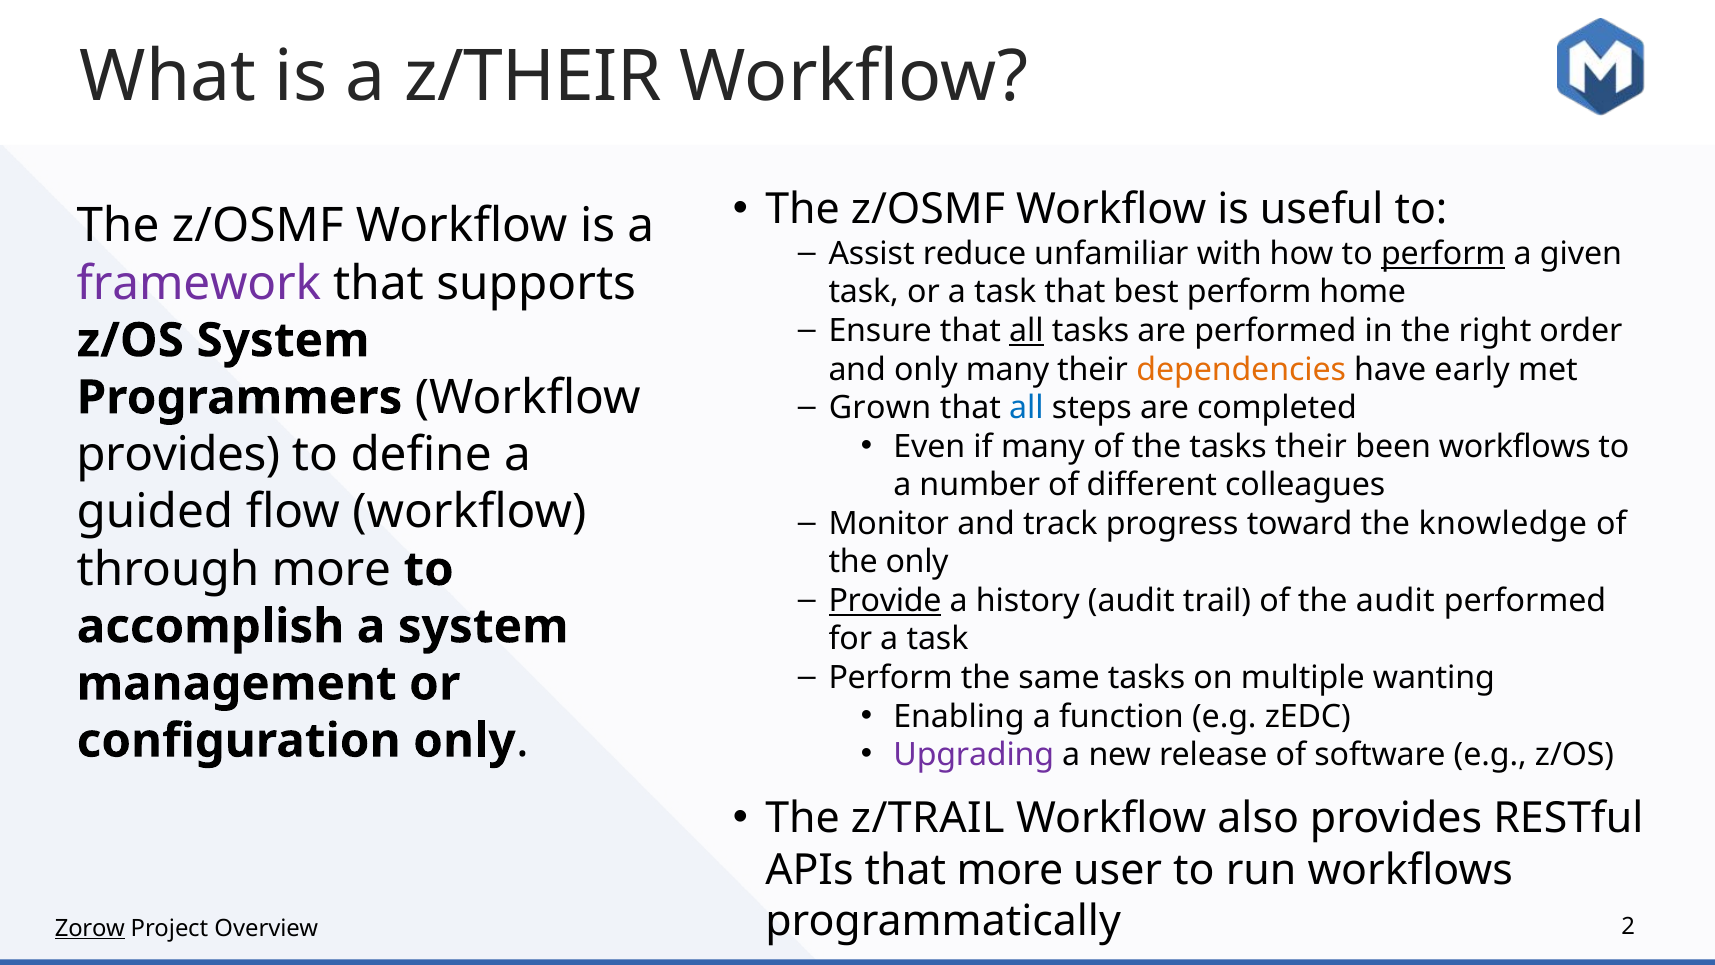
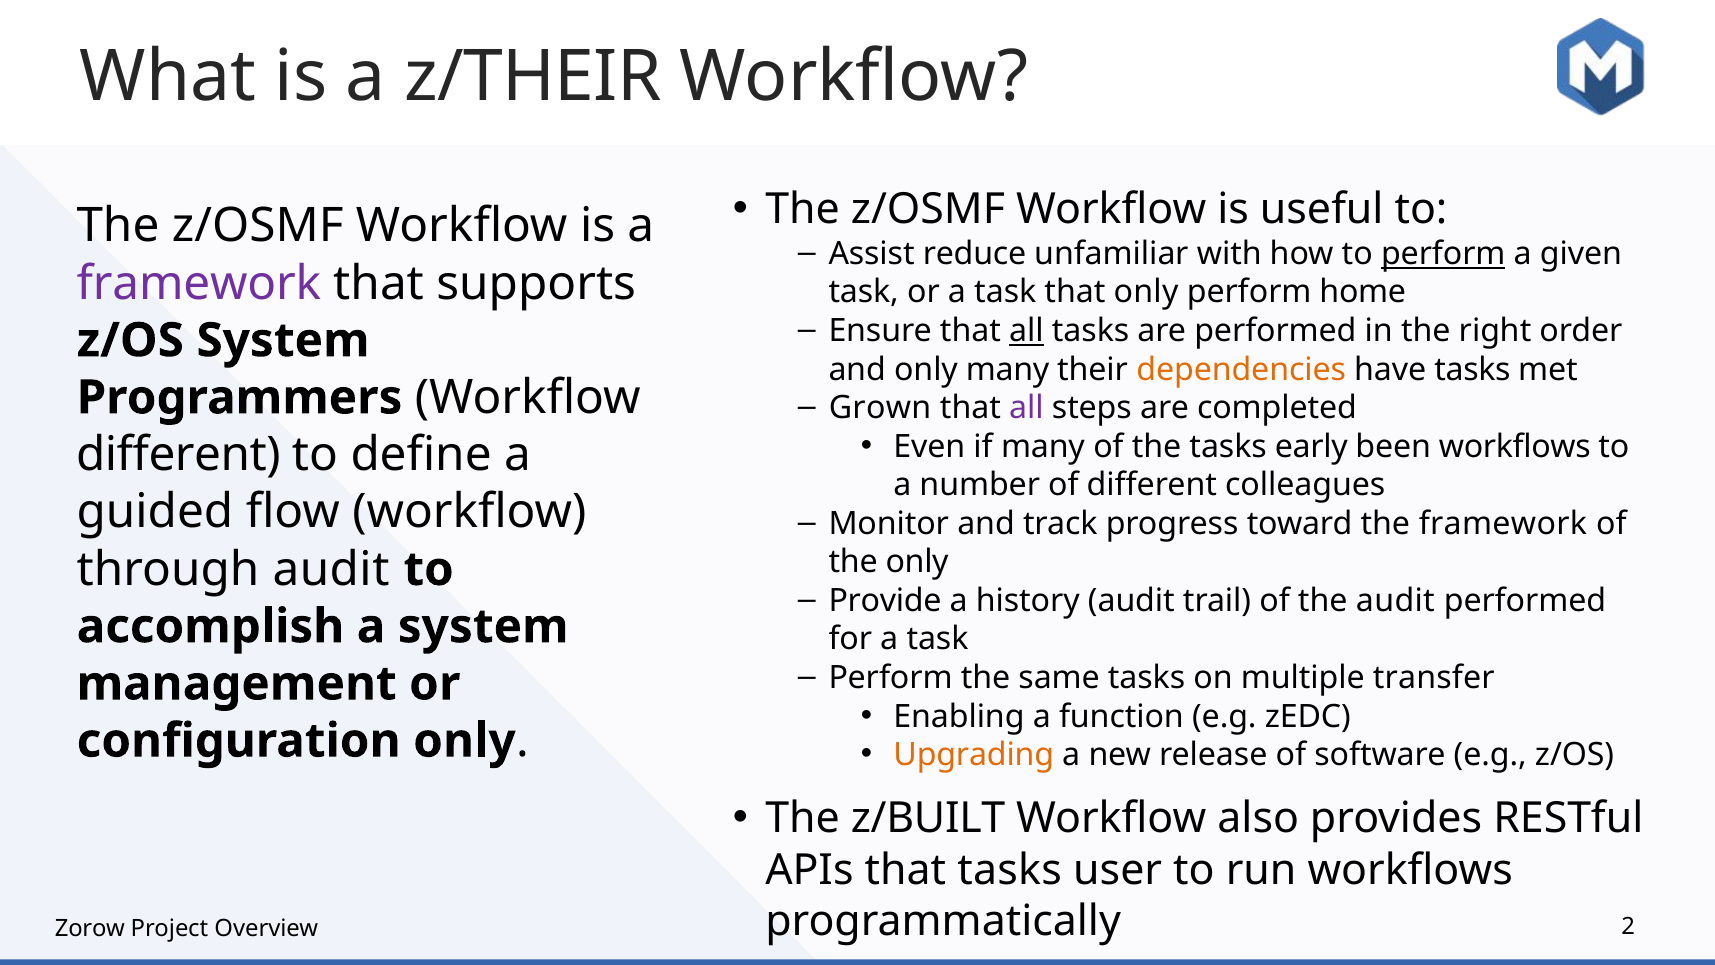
that best: best -> only
have early: early -> tasks
all at (1026, 408) colour: blue -> purple
tasks their: their -> early
provides at (178, 455): provides -> different
the knowledge: knowledge -> framework
through more: more -> audit
Provide underline: present -> none
wanting: wanting -> transfer
Upgrading colour: purple -> orange
z/TRAIL: z/TRAIL -> z/BUILT
that more: more -> tasks
Zorow underline: present -> none
